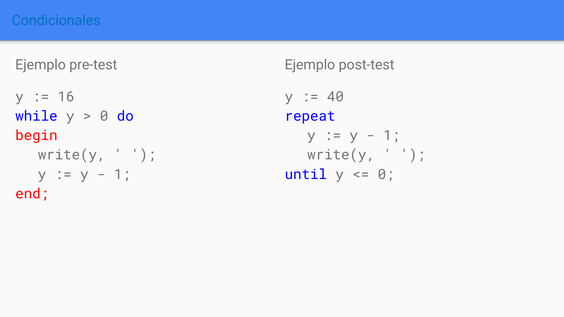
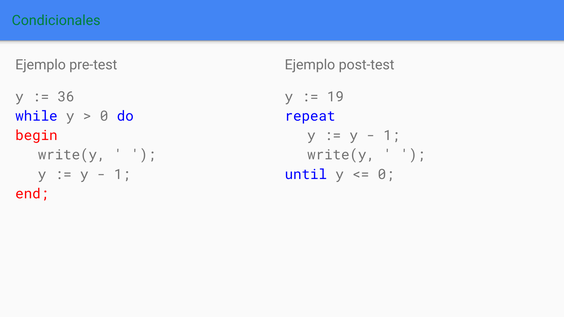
Condicionales colour: blue -> green
16: 16 -> 36
40: 40 -> 19
